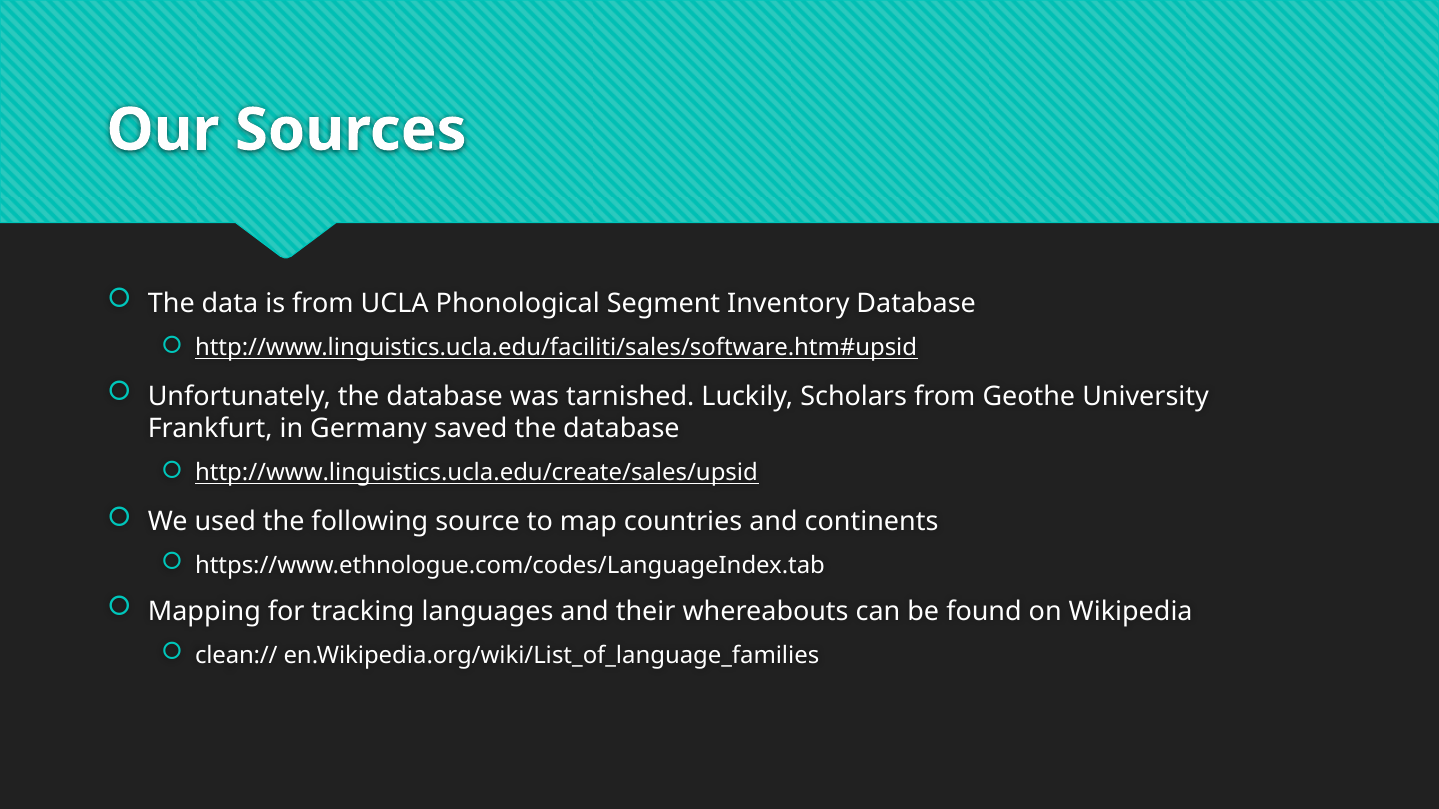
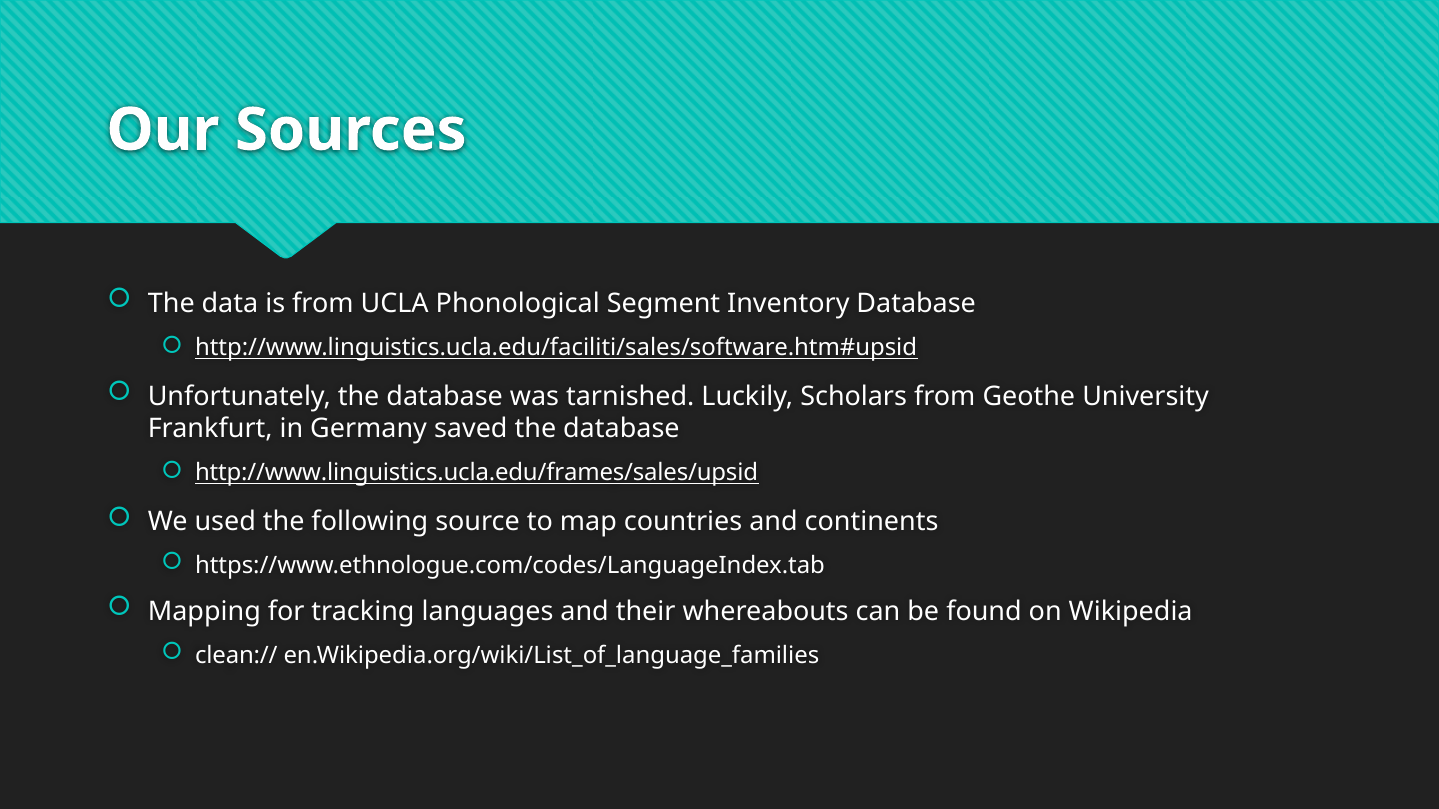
http://www.linguistics.ucla.edu/create/sales/upsid: http://www.linguistics.ucla.edu/create/sales/upsid -> http://www.linguistics.ucla.edu/frames/sales/upsid
